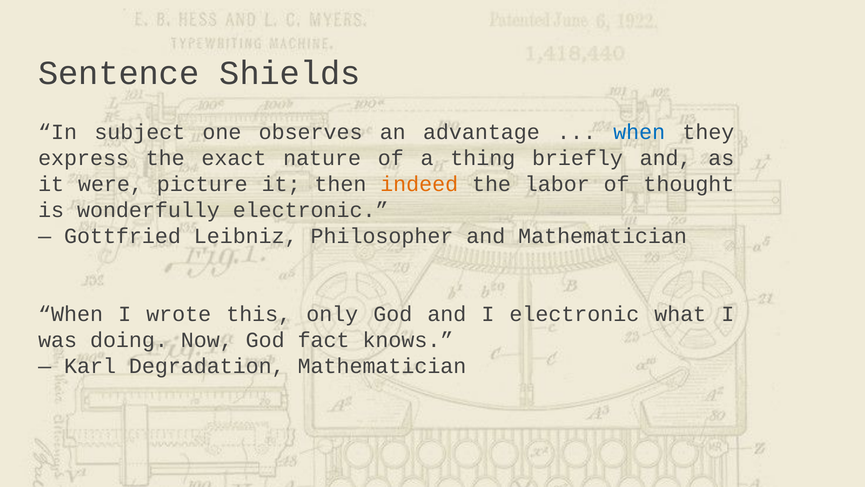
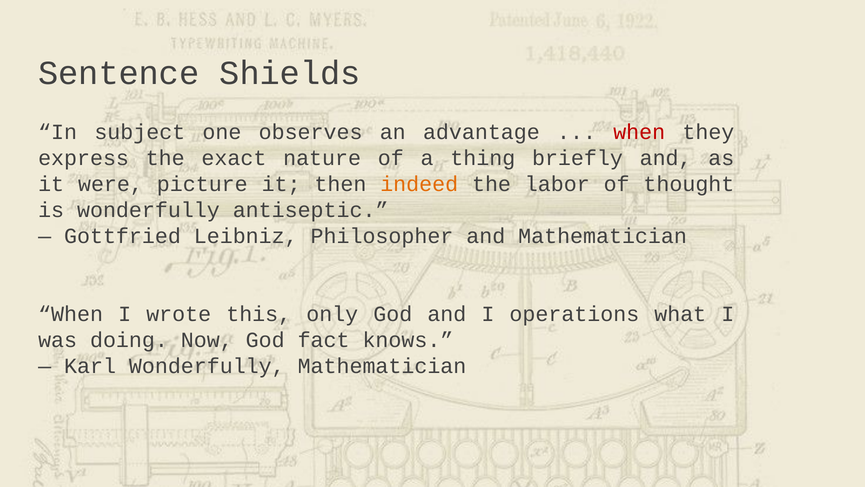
when at (639, 132) colour: blue -> red
wonderfully electronic: electronic -> antiseptic
I electronic: electronic -> operations
Karl Degradation: Degradation -> Wonderfully
